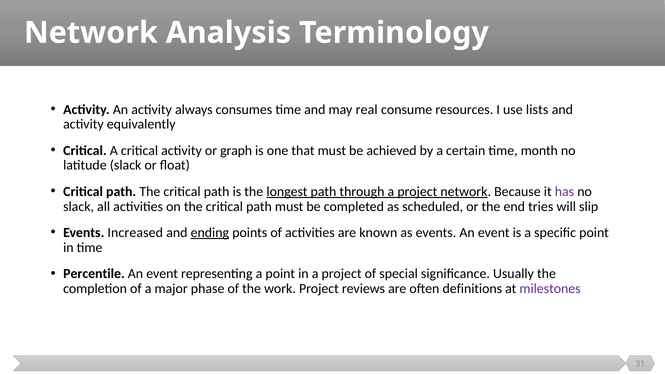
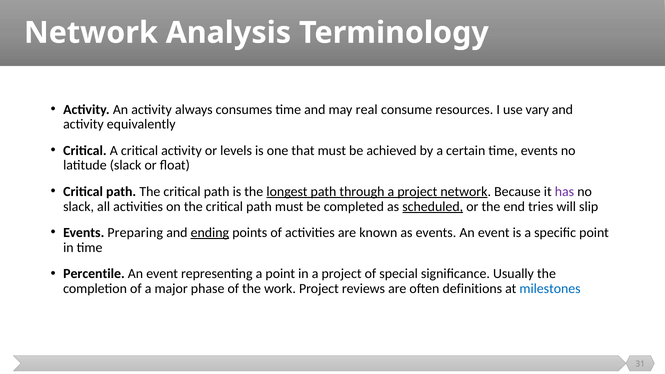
lists: lists -> vary
graph: graph -> levels
time month: month -> events
scheduled underline: none -> present
Increased: Increased -> Preparing
milestones colour: purple -> blue
